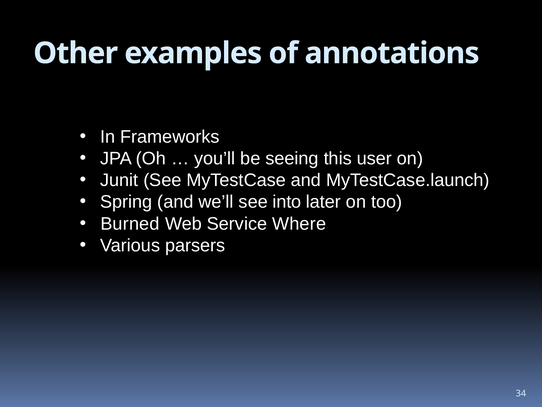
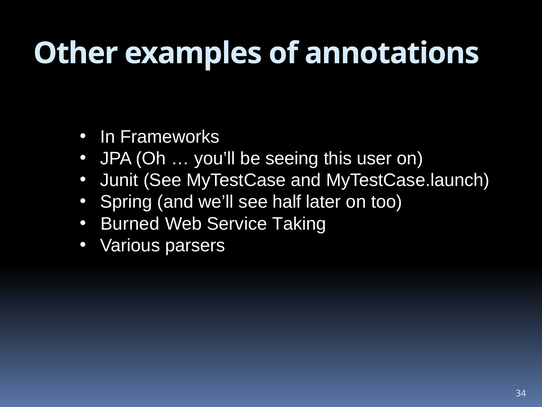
into: into -> half
Where: Where -> Taking
